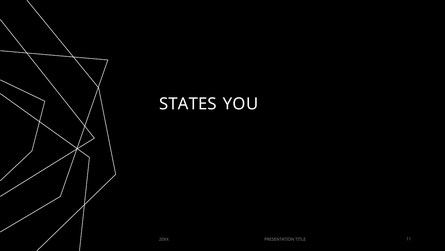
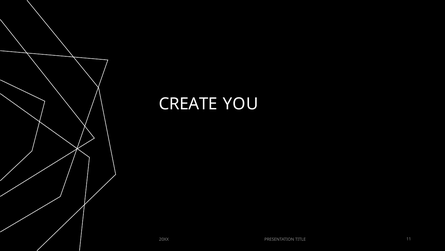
STATES: STATES -> CREATE
